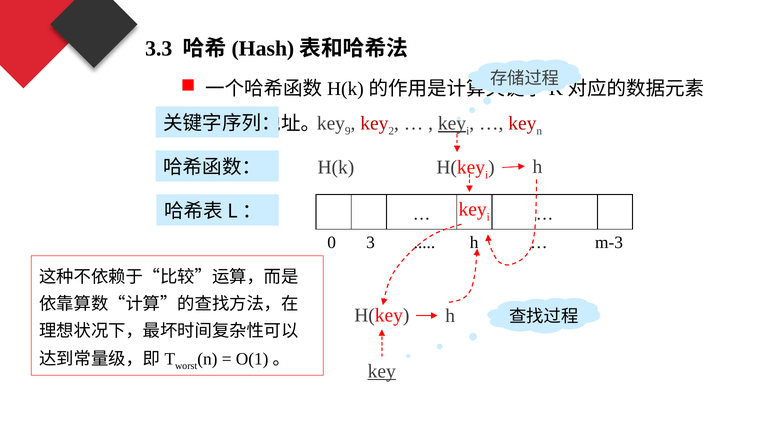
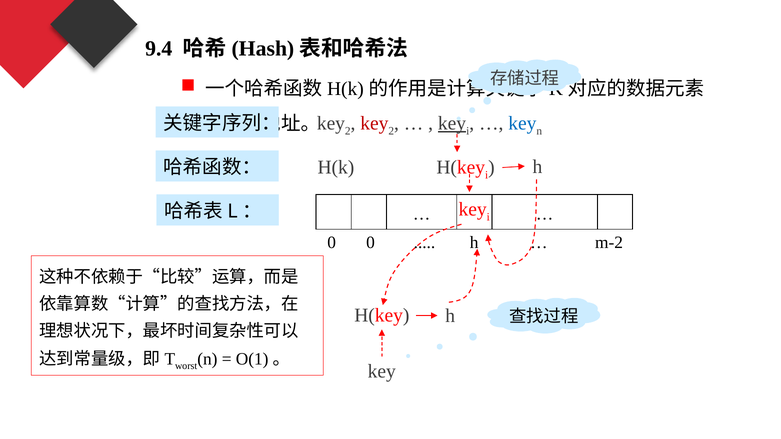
3.3: 3.3 -> 9.4
9 at (348, 131): 9 -> 2
key at (522, 123) colour: red -> blue
0 3: 3 -> 0
m-3: m-3 -> m-2
key at (382, 371) underline: present -> none
